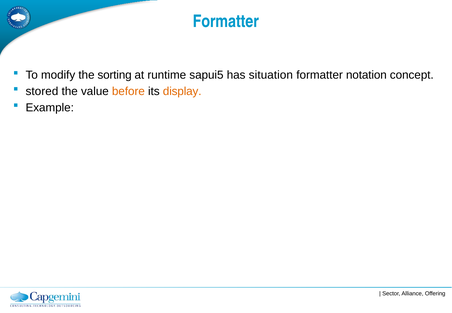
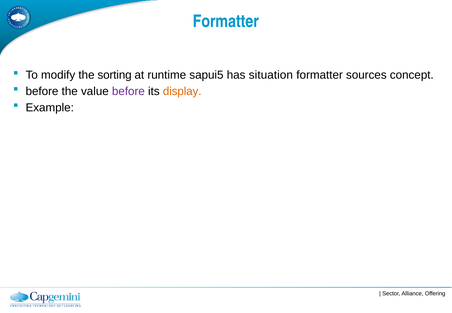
notation: notation -> sources
stored at (42, 91): stored -> before
before at (128, 91) colour: orange -> purple
